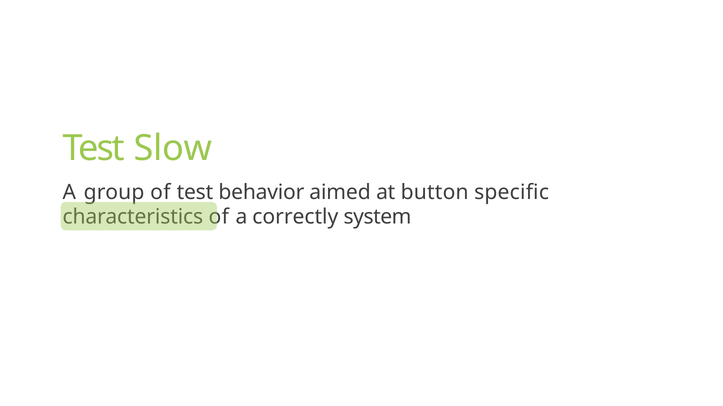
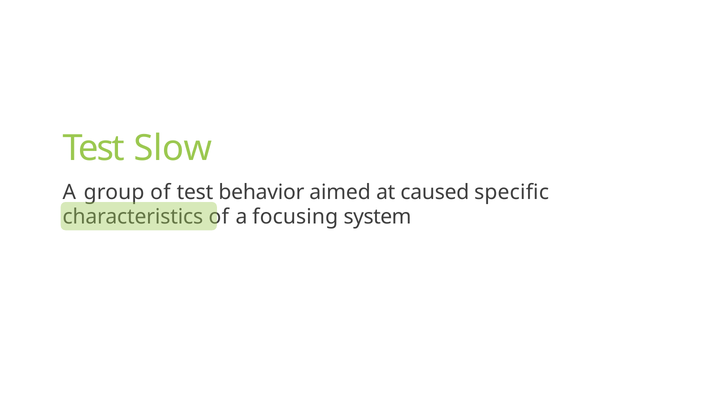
button: button -> caused
correctly: correctly -> focusing
